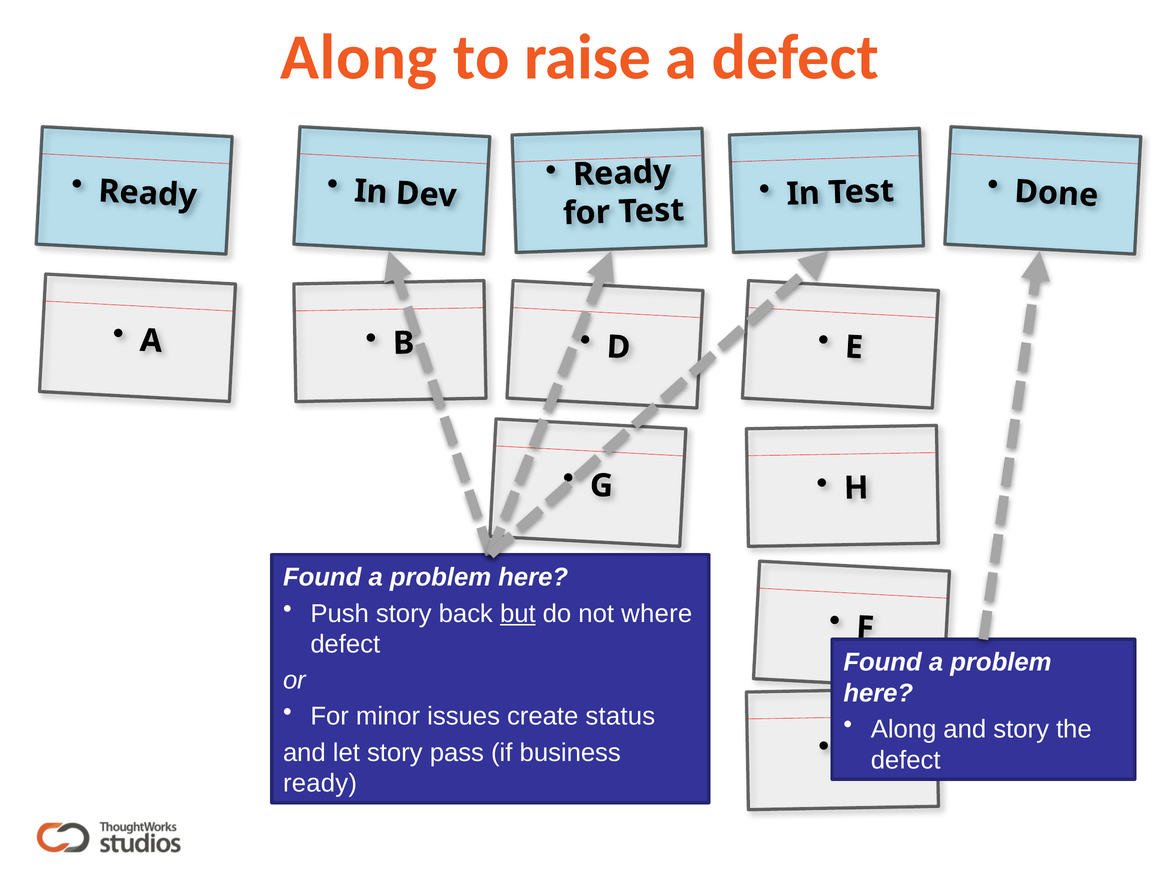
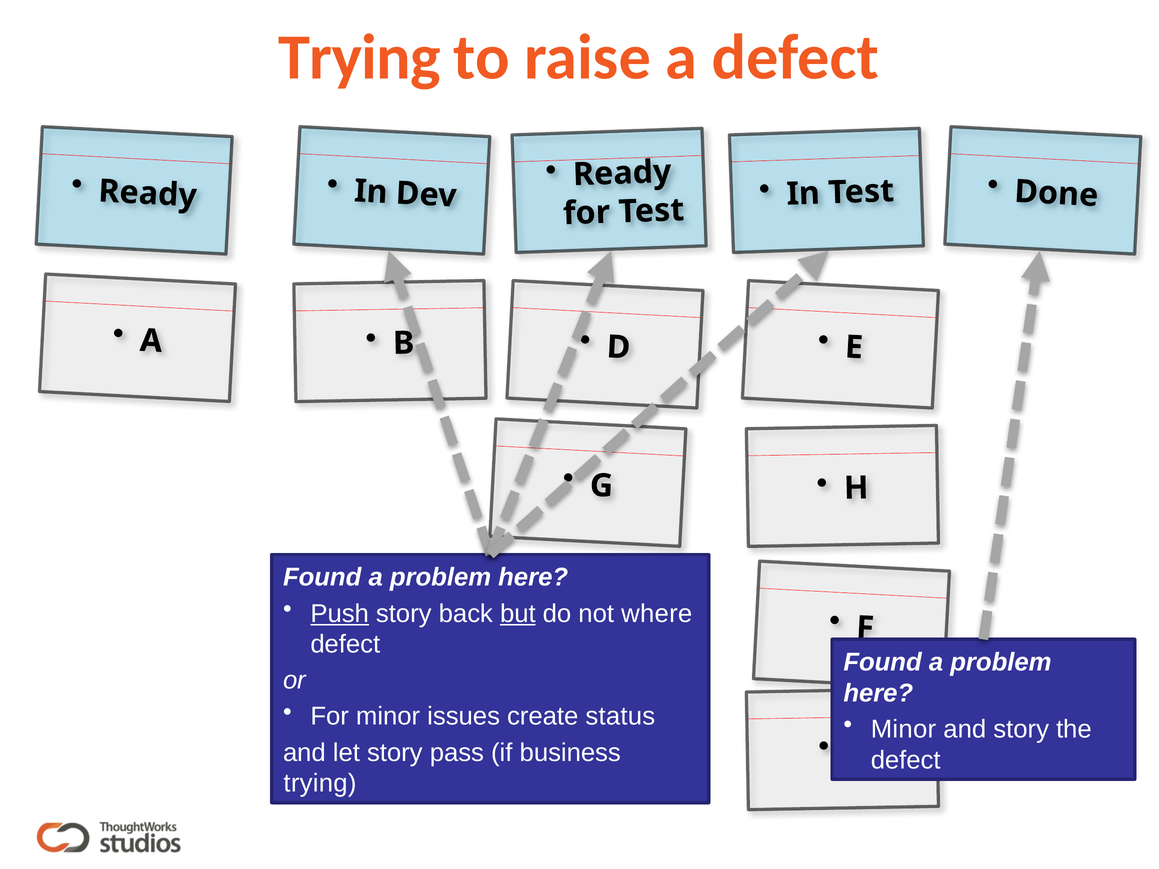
Along at (359, 58): Along -> Trying
Push underline: none -> present
Along at (904, 729): Along -> Minor
ready at (320, 784): ready -> trying
